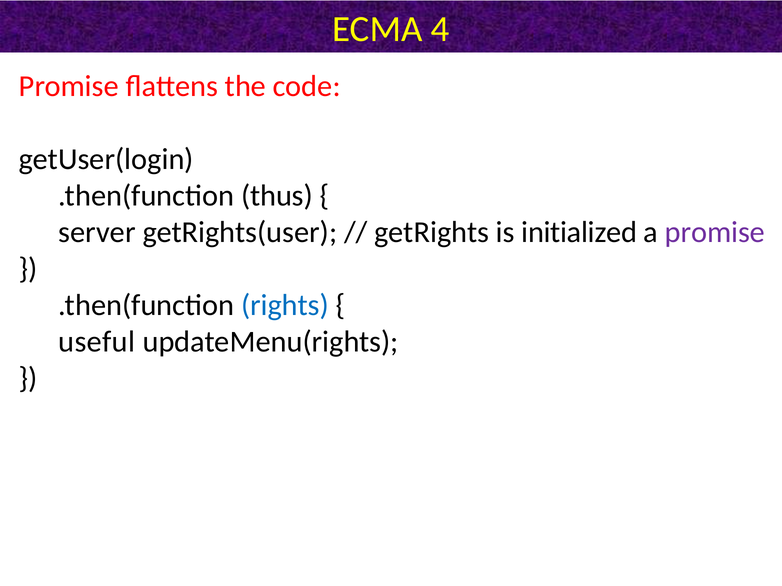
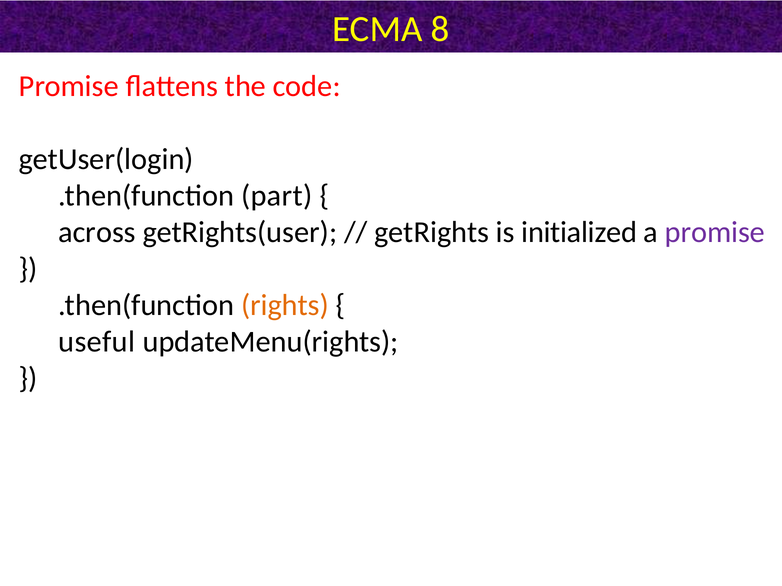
4: 4 -> 8
thus: thus -> part
server: server -> across
rights colour: blue -> orange
